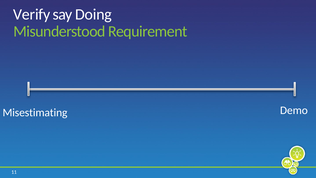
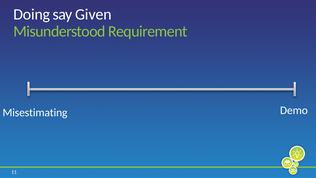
Verify: Verify -> Doing
Doing: Doing -> Given
